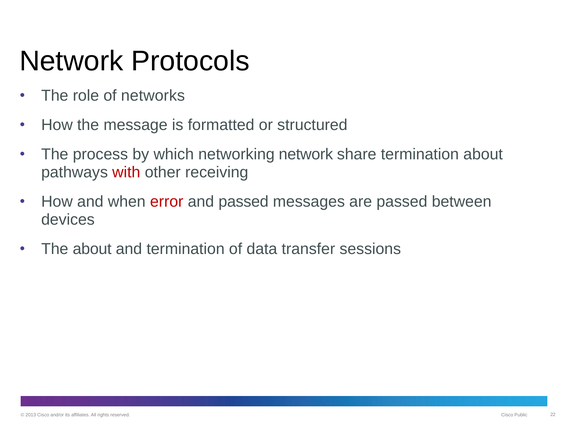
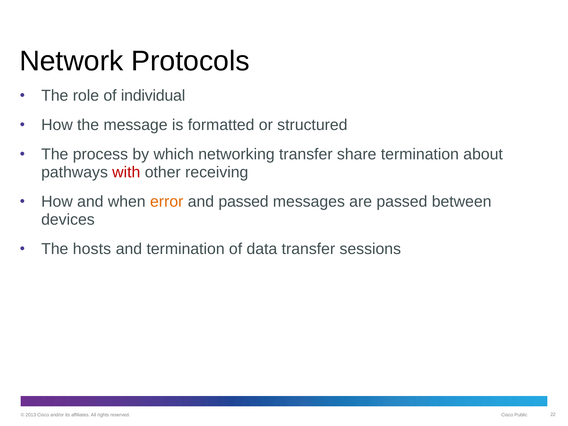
networks: networks -> individual
networking network: network -> transfer
error colour: red -> orange
The about: about -> hosts
